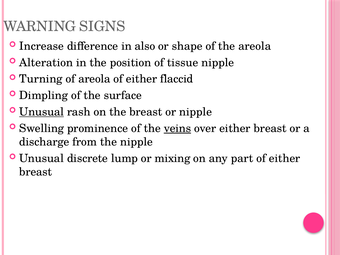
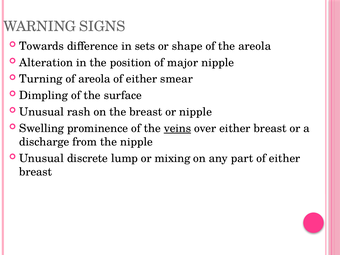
Increase: Increase -> Towards
also: also -> sets
tissue: tissue -> major
flaccid: flaccid -> smear
Unusual at (42, 112) underline: present -> none
